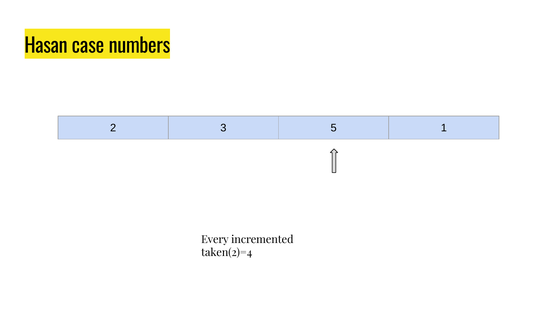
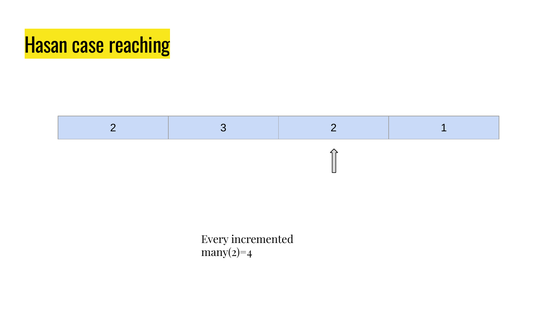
numbers: numbers -> reaching
3 5: 5 -> 2
taken(2)=4: taken(2)=4 -> many(2)=4
